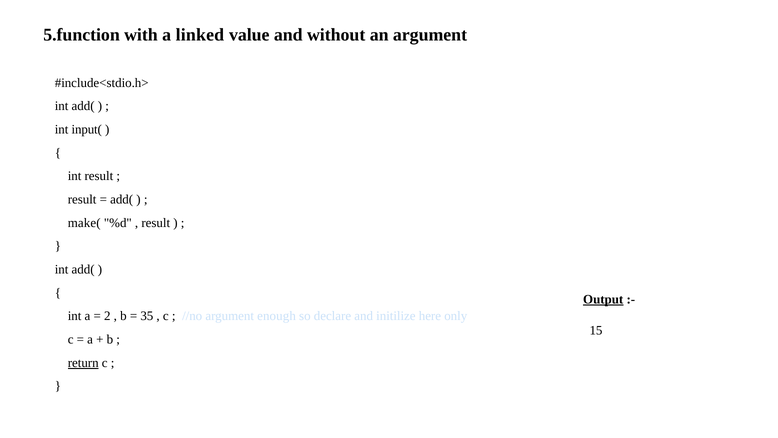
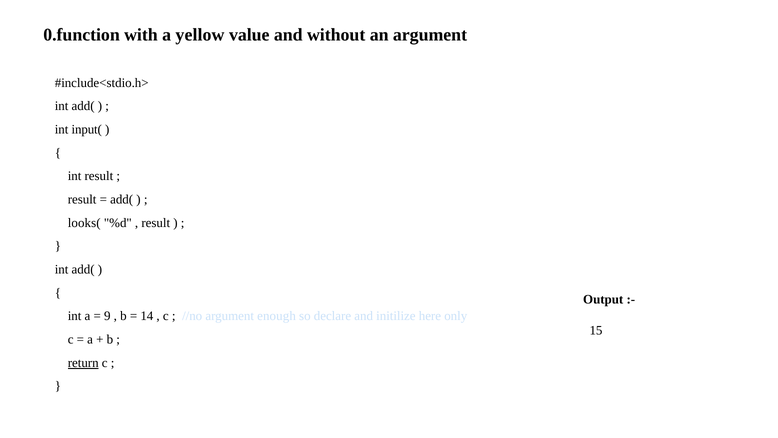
5.function: 5.function -> 0.function
linked: linked -> yellow
make(: make( -> looks(
Output underline: present -> none
2: 2 -> 9
35: 35 -> 14
